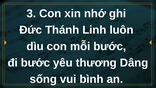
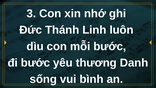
Dâng: Dâng -> Danh
